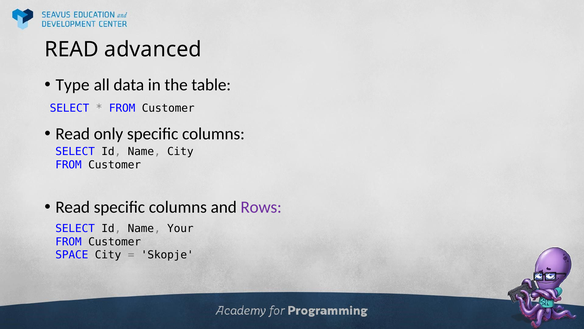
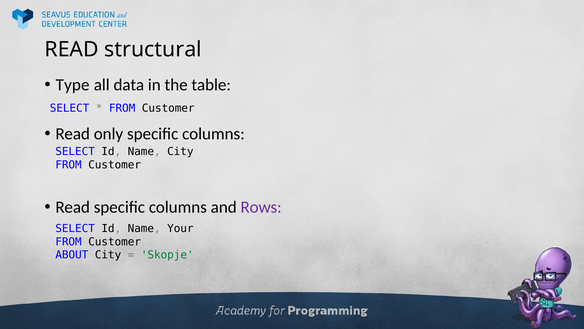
advanced: advanced -> structural
SPACE: SPACE -> ABOUT
Skopje colour: black -> green
